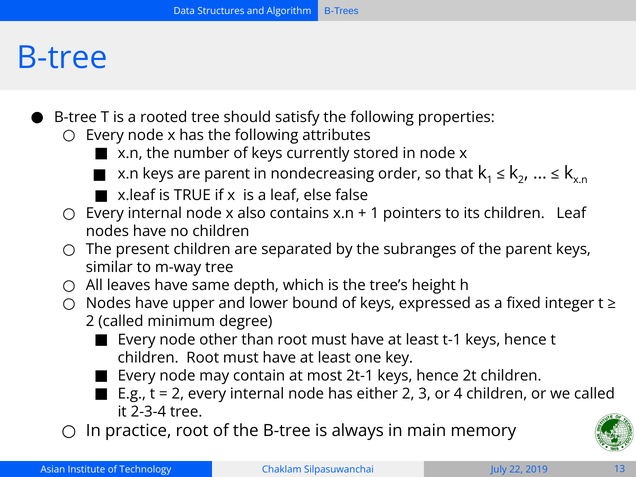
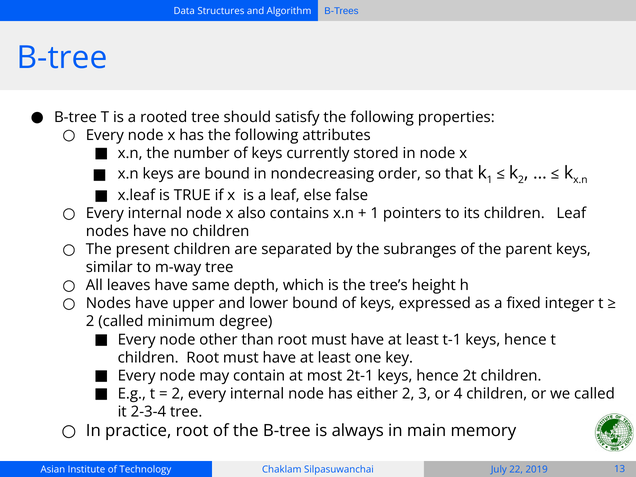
are parent: parent -> bound
